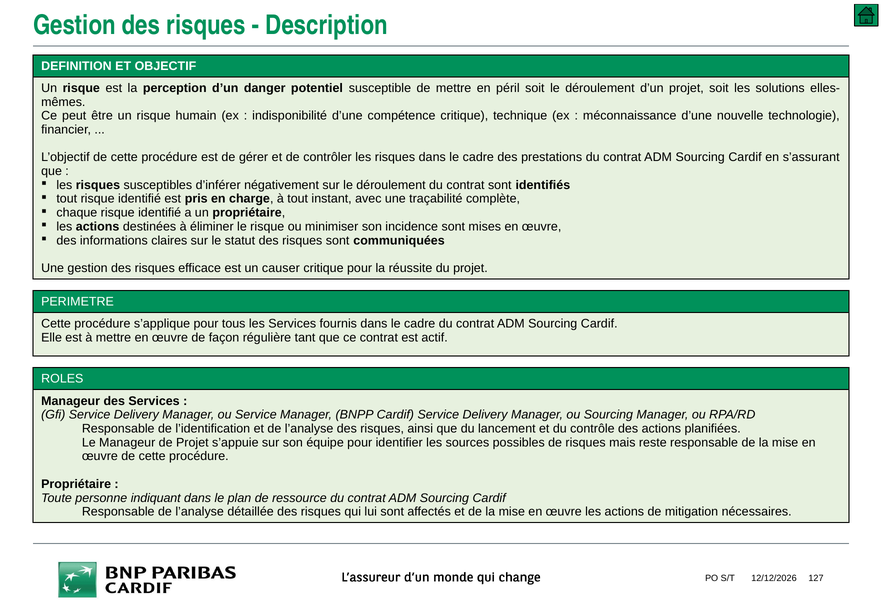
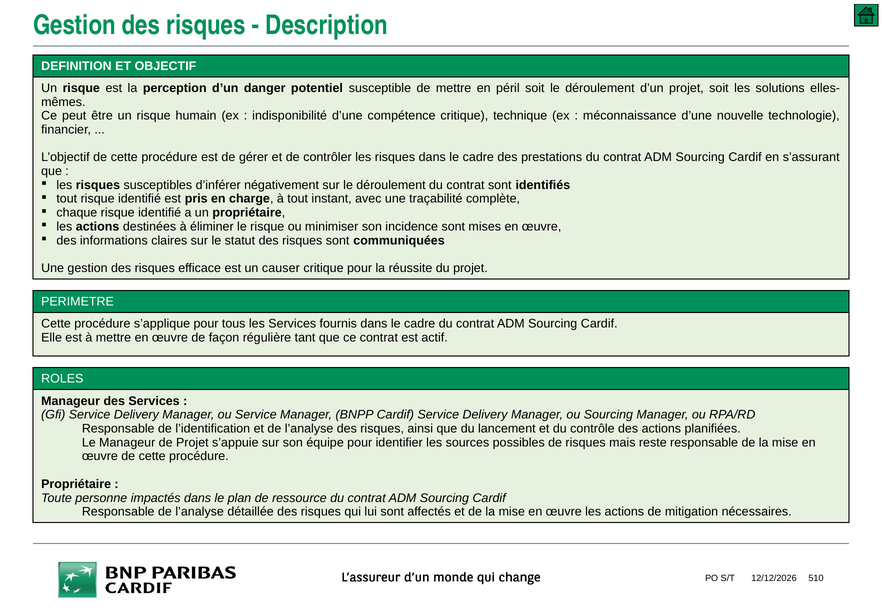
indiquant: indiquant -> impactés
127: 127 -> 510
